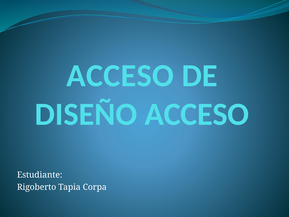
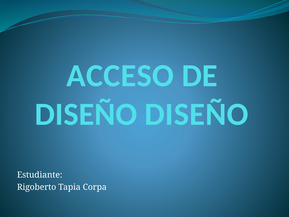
DISEÑO ACCESO: ACCESO -> DISEÑO
